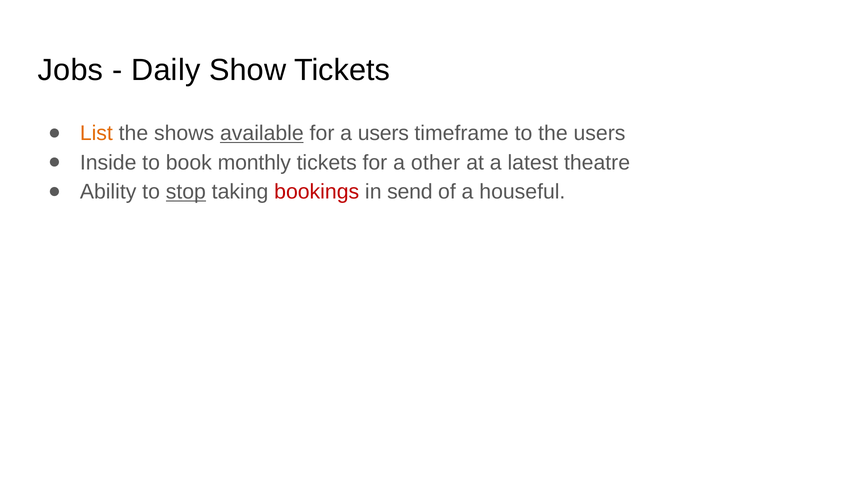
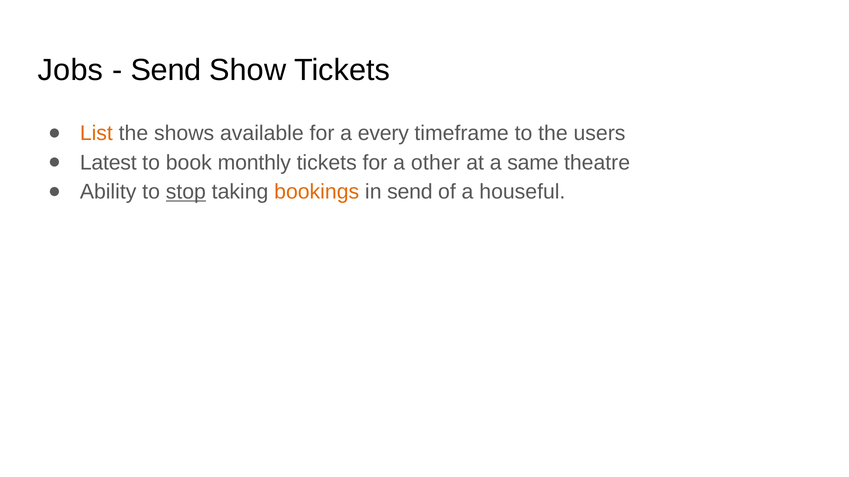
Daily at (166, 70): Daily -> Send
available underline: present -> none
a users: users -> every
Inside: Inside -> Latest
latest: latest -> same
bookings colour: red -> orange
